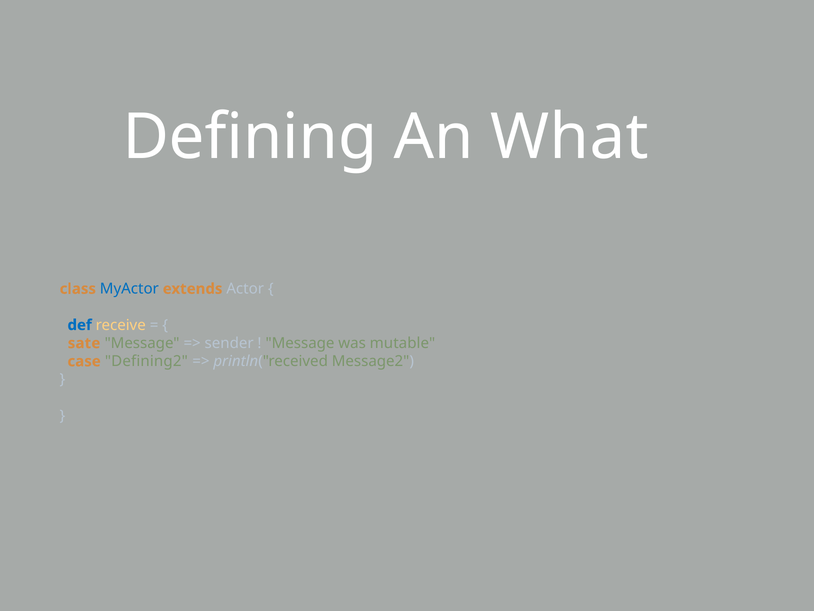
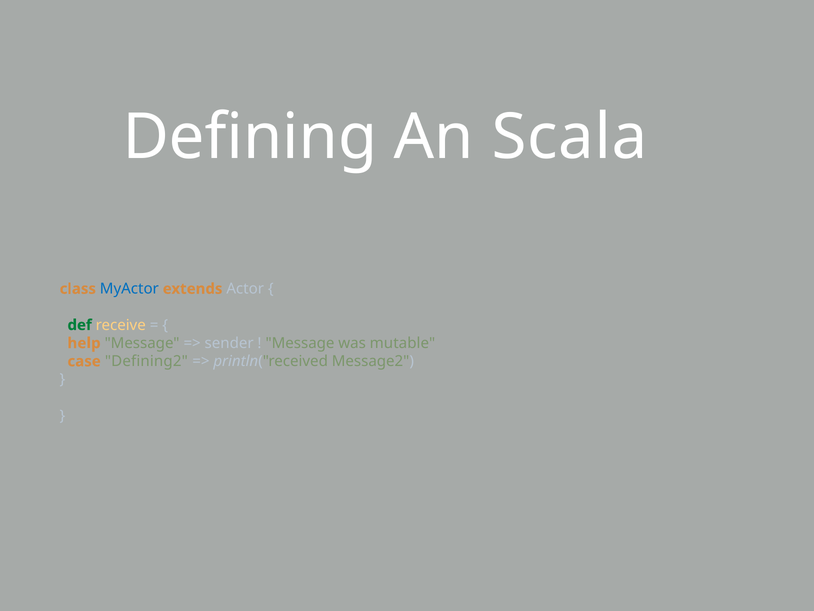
What: What -> Scala
def colour: blue -> green
sate: sate -> help
